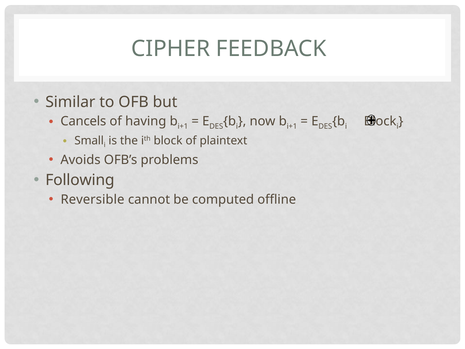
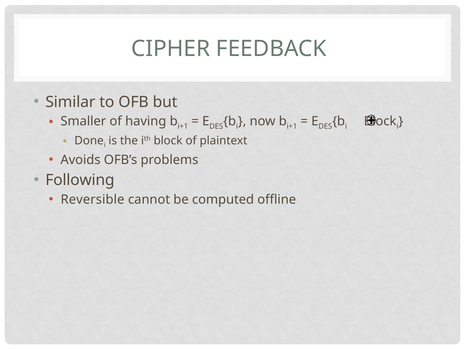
Cancels: Cancels -> Smaller
Small: Small -> Done
